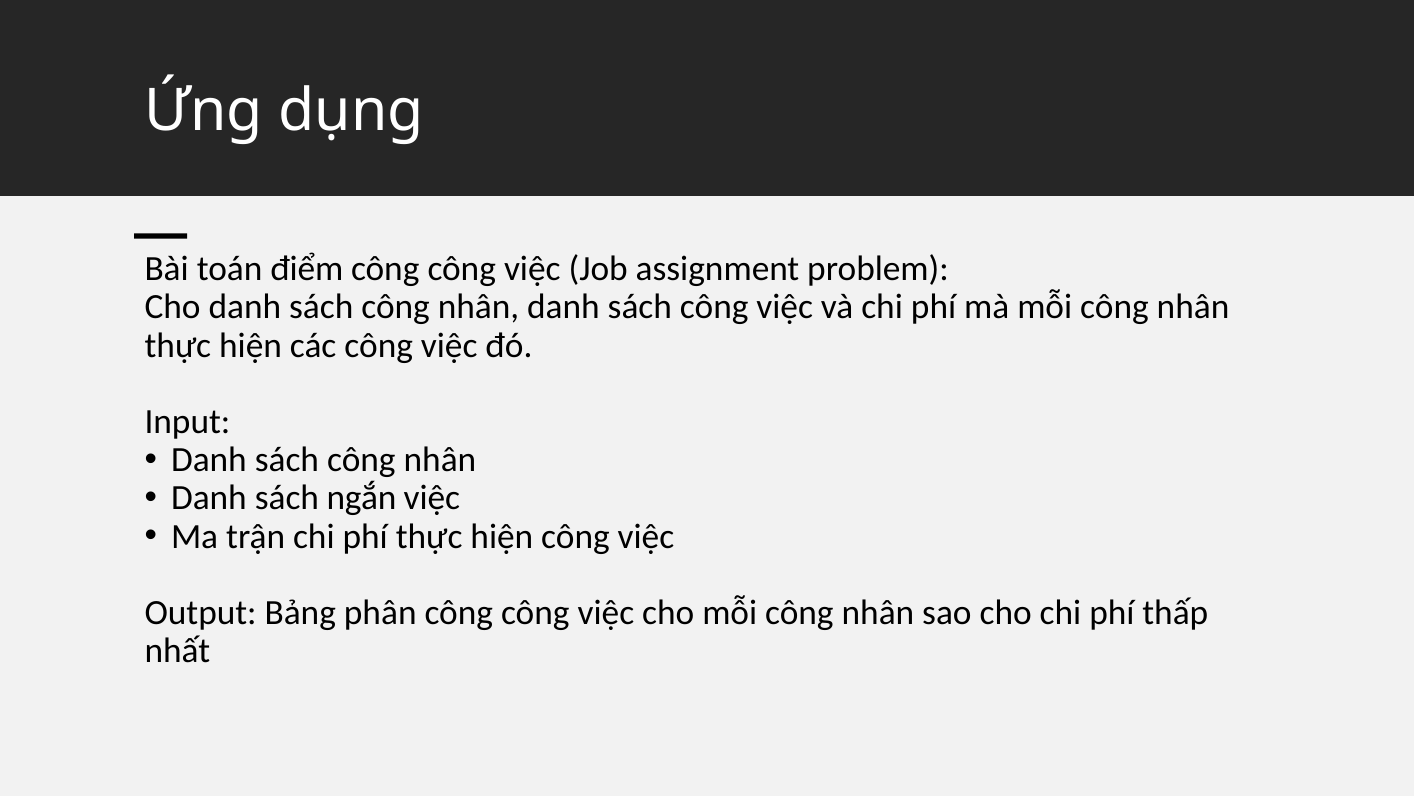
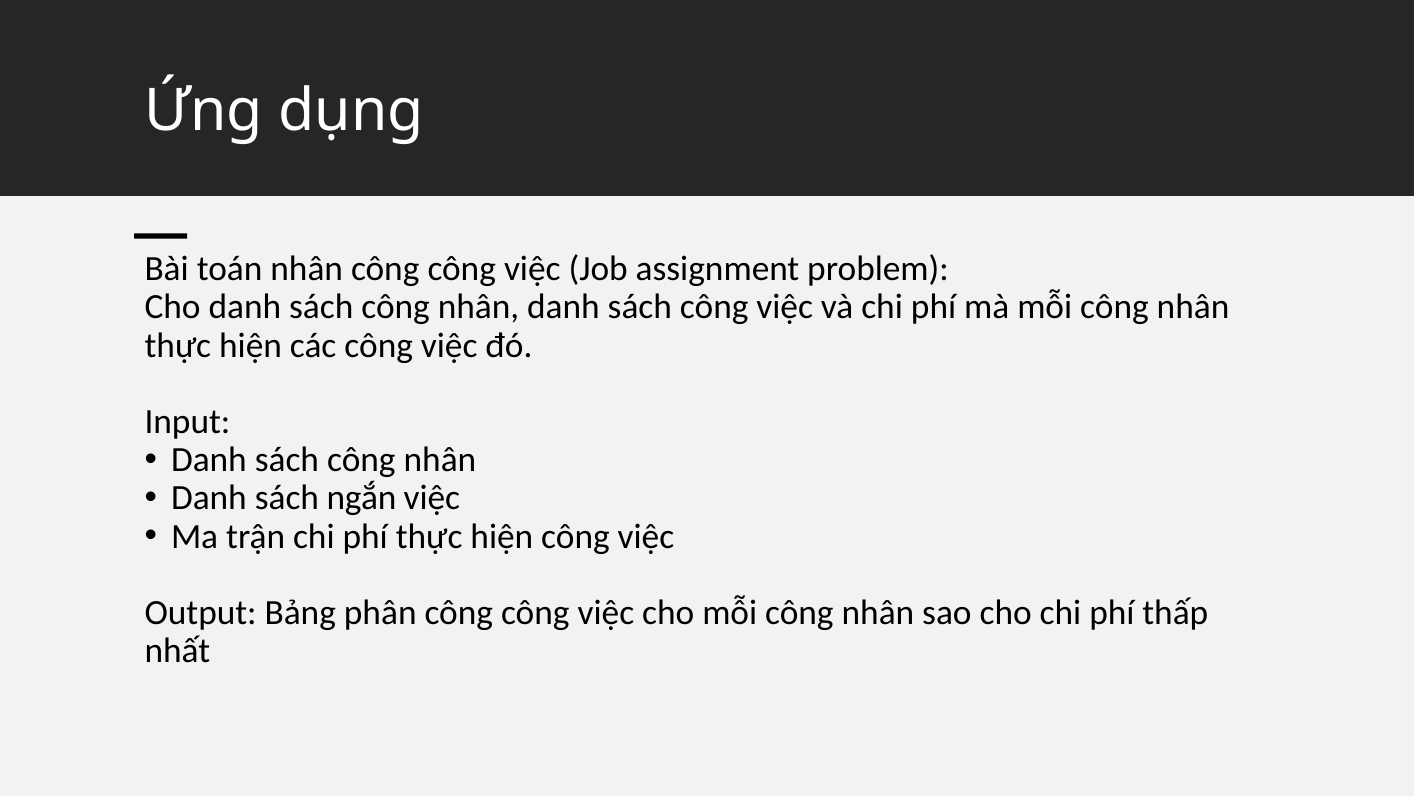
toán điểm: điểm -> nhân
